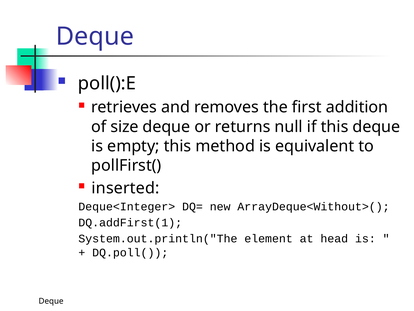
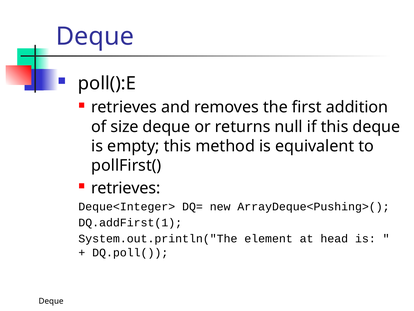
inserted at (126, 188): inserted -> retrieves
ArrayDeque<Without>(: ArrayDeque<Without>( -> ArrayDeque<Pushing>(
